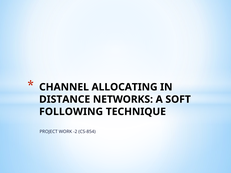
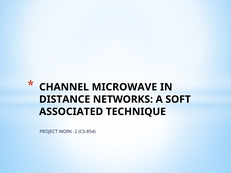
ALLOCATING: ALLOCATING -> MICROWAVE
FOLLOWING: FOLLOWING -> ASSOCIATED
